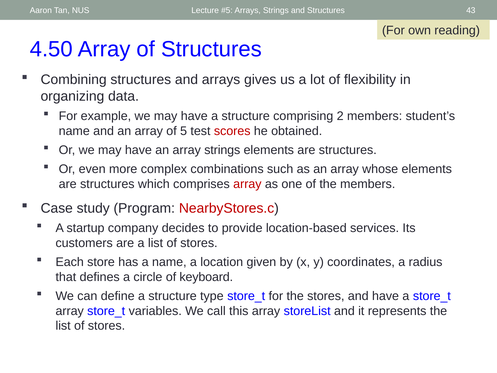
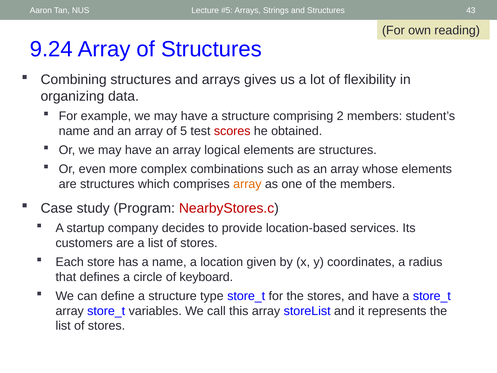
4.50: 4.50 -> 9.24
array strings: strings -> logical
array at (247, 184) colour: red -> orange
